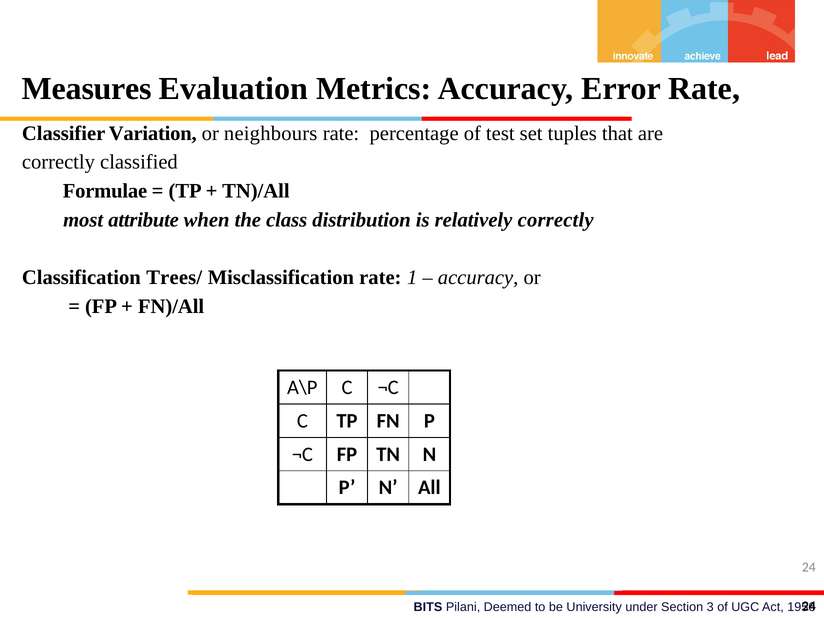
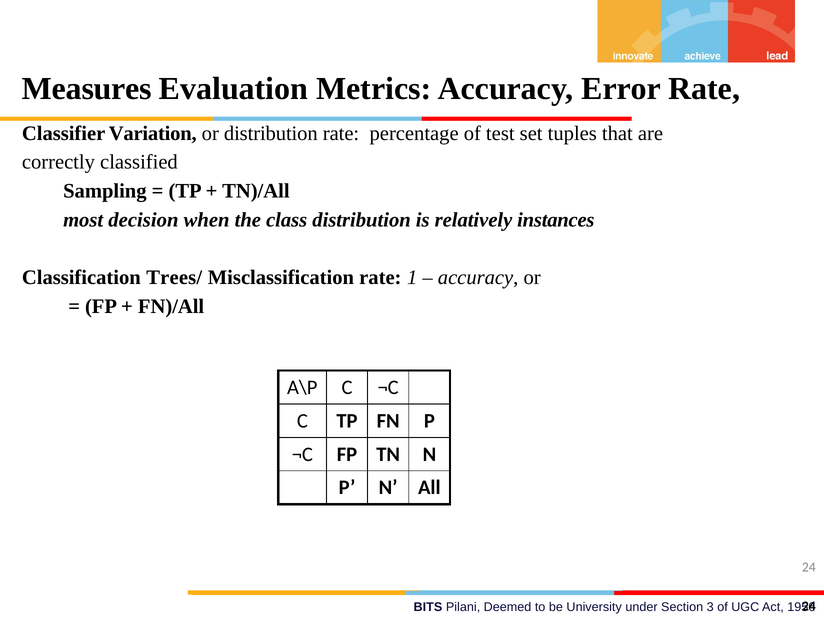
or neighbours: neighbours -> distribution
Formulae: Formulae -> Sampling
attribute: attribute -> decision
relatively correctly: correctly -> instances
